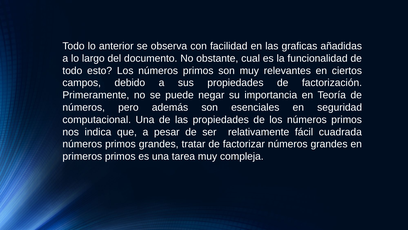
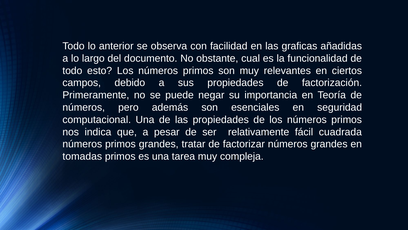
primeros: primeros -> tomadas
